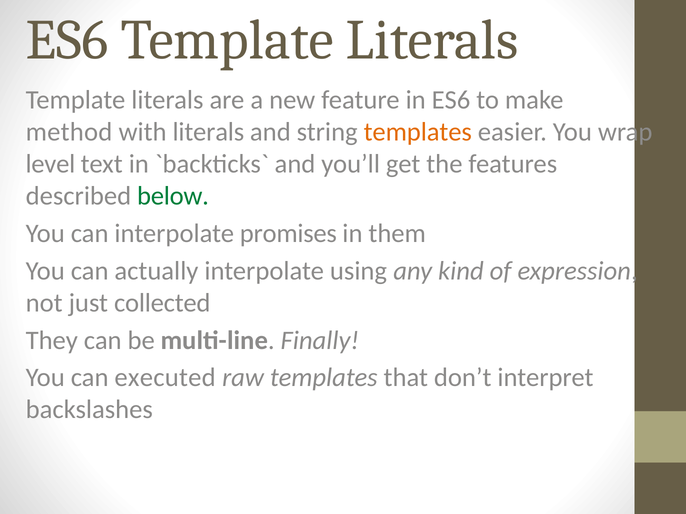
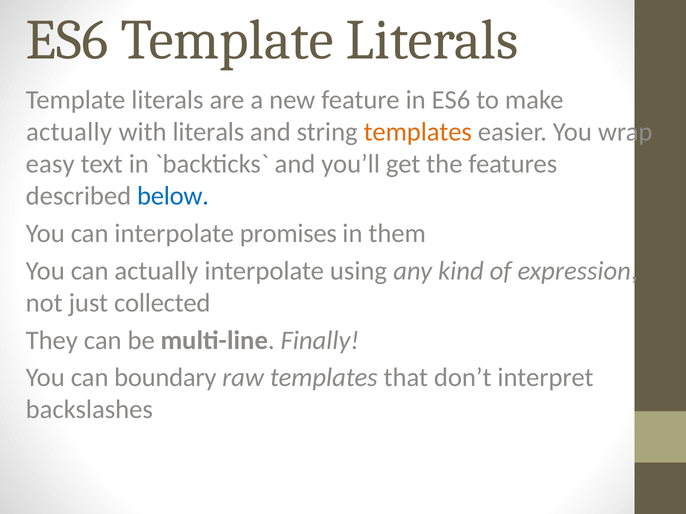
method at (69, 132): method -> actually
level: level -> easy
below colour: green -> blue
executed: executed -> boundary
